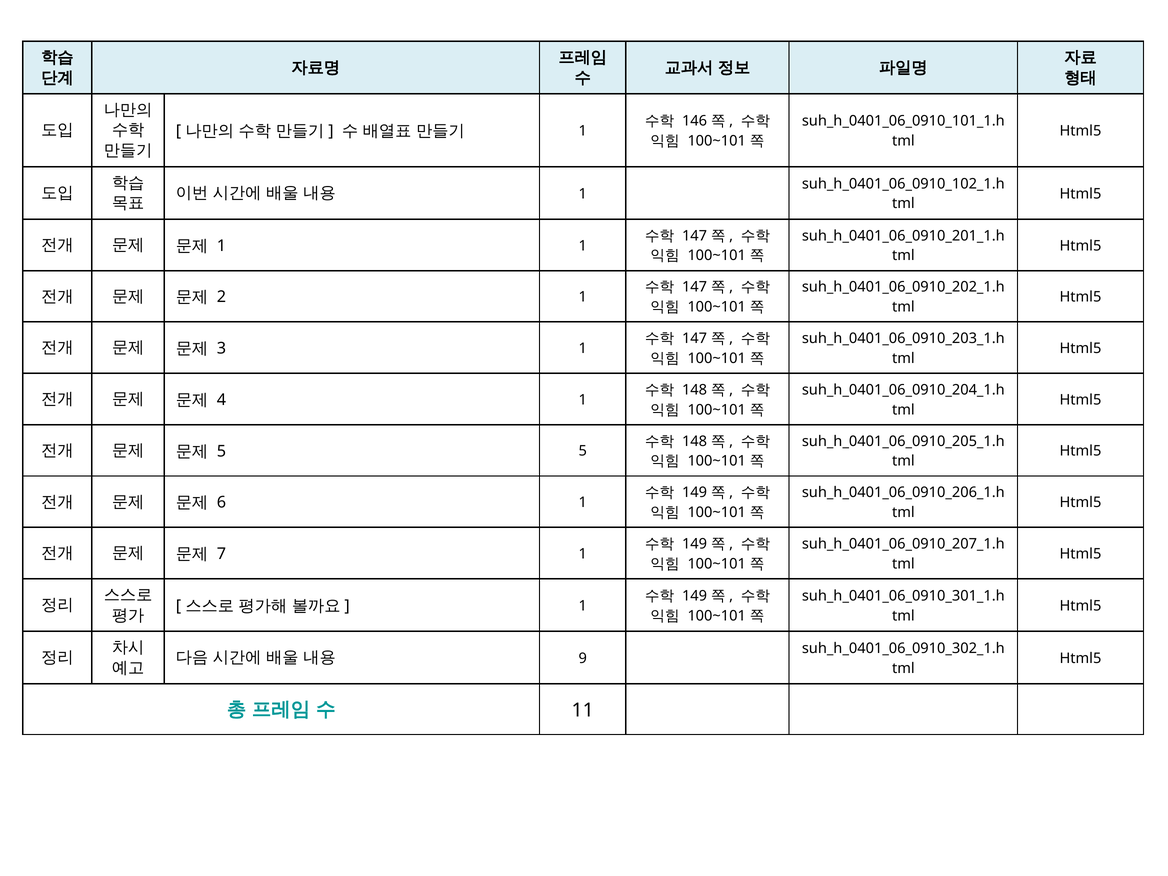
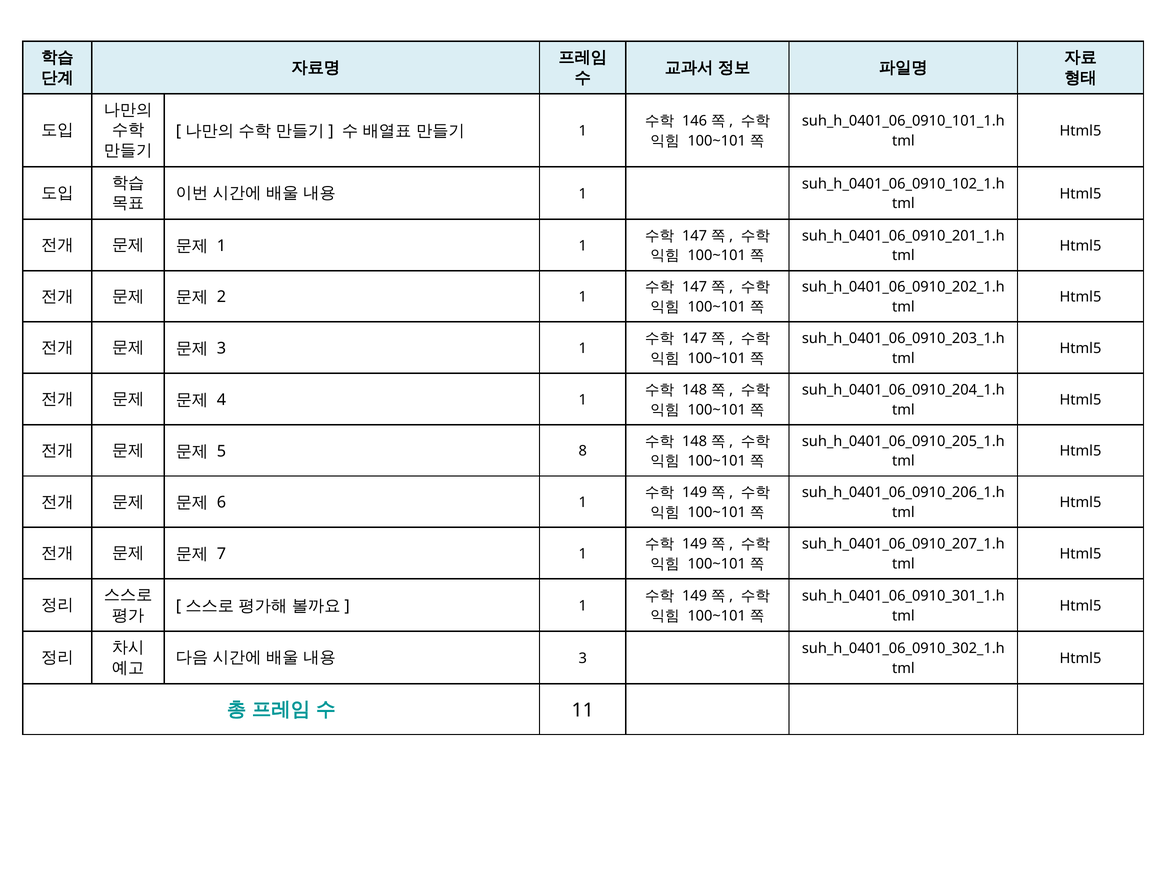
5 5: 5 -> 8
9 at (583, 658): 9 -> 3
